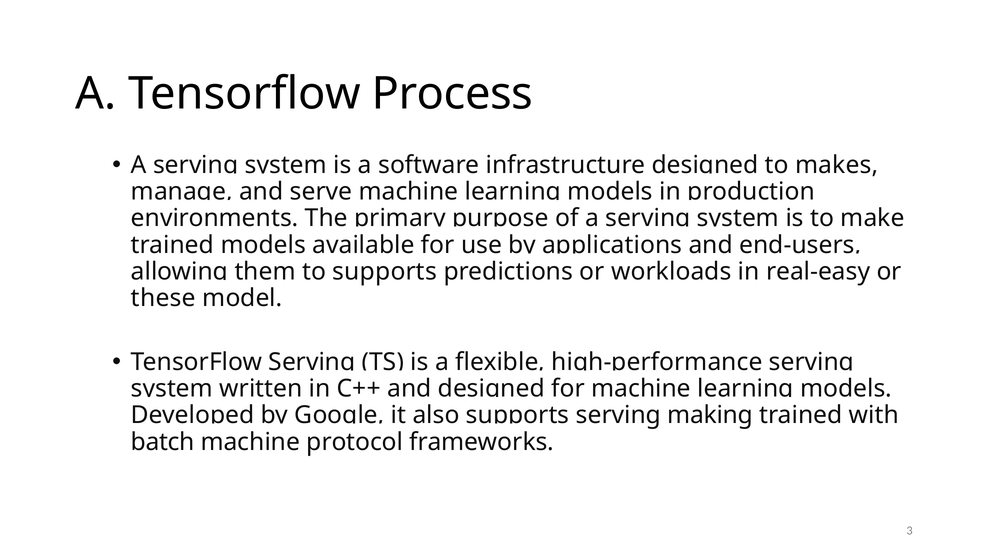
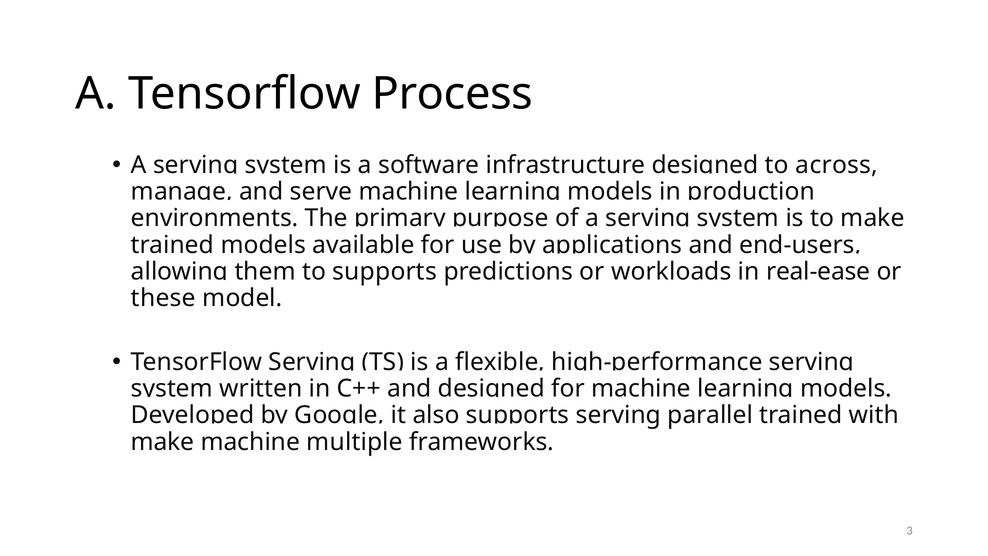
makes: makes -> across
real-easy: real-easy -> real-ease
making: making -> parallel
batch at (163, 442): batch -> make
protocol: protocol -> multiple
